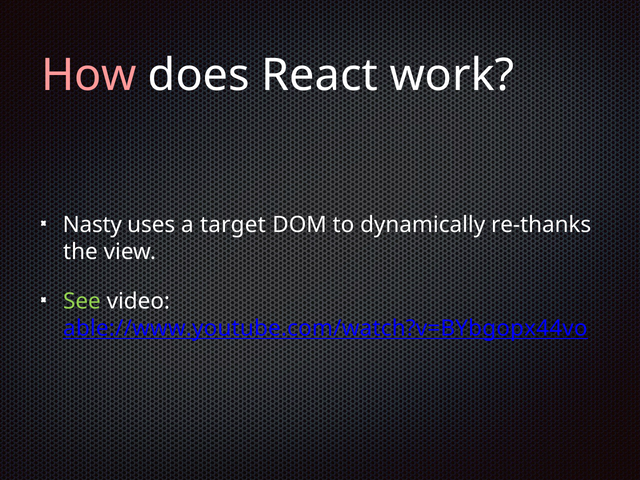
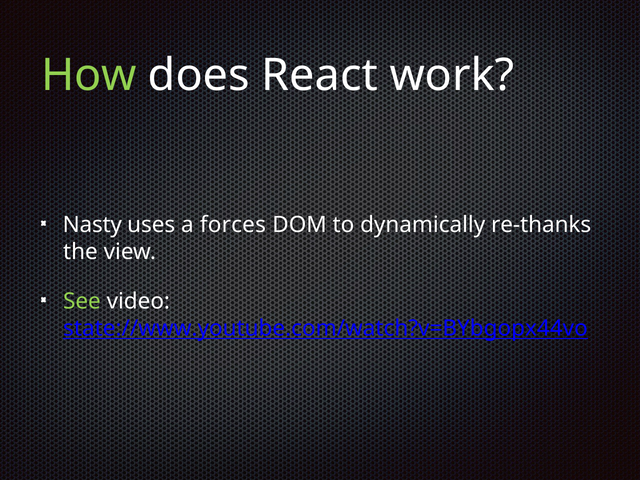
How colour: pink -> light green
target: target -> forces
able://www.youtube.com/watch?v=BYbgopx44vo: able://www.youtube.com/watch?v=BYbgopx44vo -> state://www.youtube.com/watch?v=BYbgopx44vo
